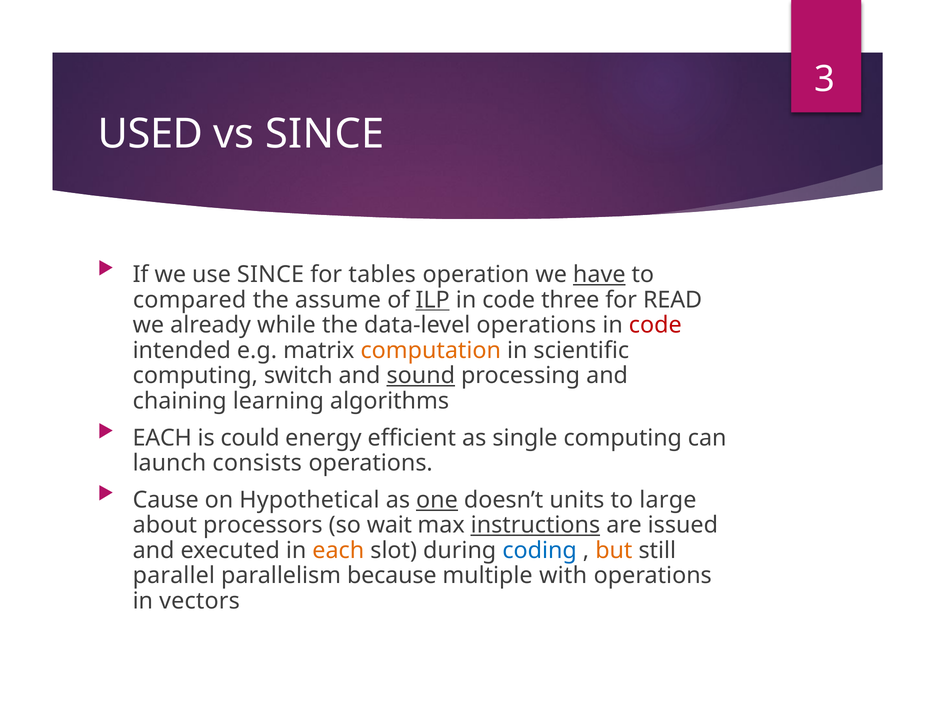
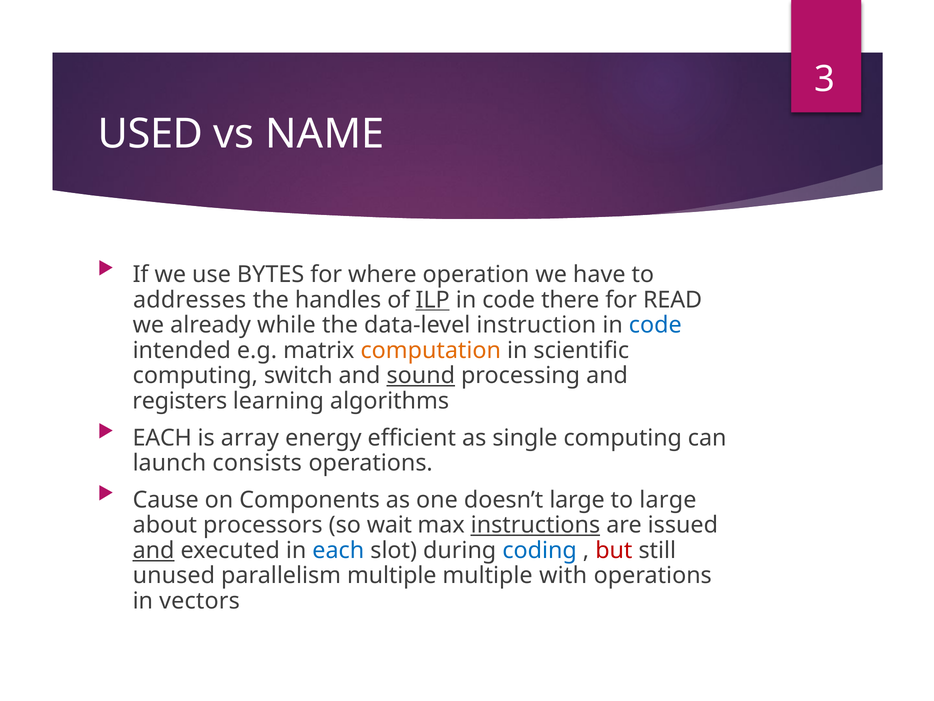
vs SINCE: SINCE -> NAME
use SINCE: SINCE -> BYTES
tables: tables -> where
have underline: present -> none
compared: compared -> addresses
assume: assume -> handles
three: three -> there
data-level operations: operations -> instruction
code at (655, 325) colour: red -> blue
chaining: chaining -> registers
could: could -> array
Hypothetical: Hypothetical -> Components
one underline: present -> none
doesn’t units: units -> large
and at (154, 550) underline: none -> present
each at (338, 550) colour: orange -> blue
but colour: orange -> red
parallel: parallel -> unused
parallelism because: because -> multiple
